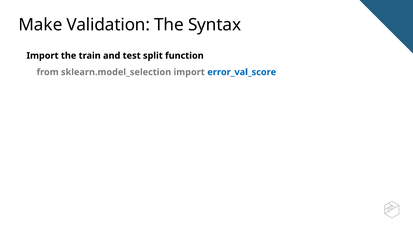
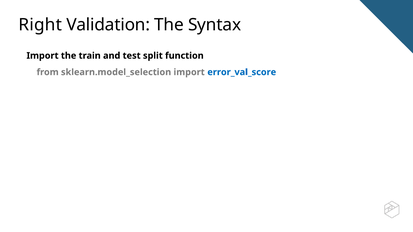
Make: Make -> Right
